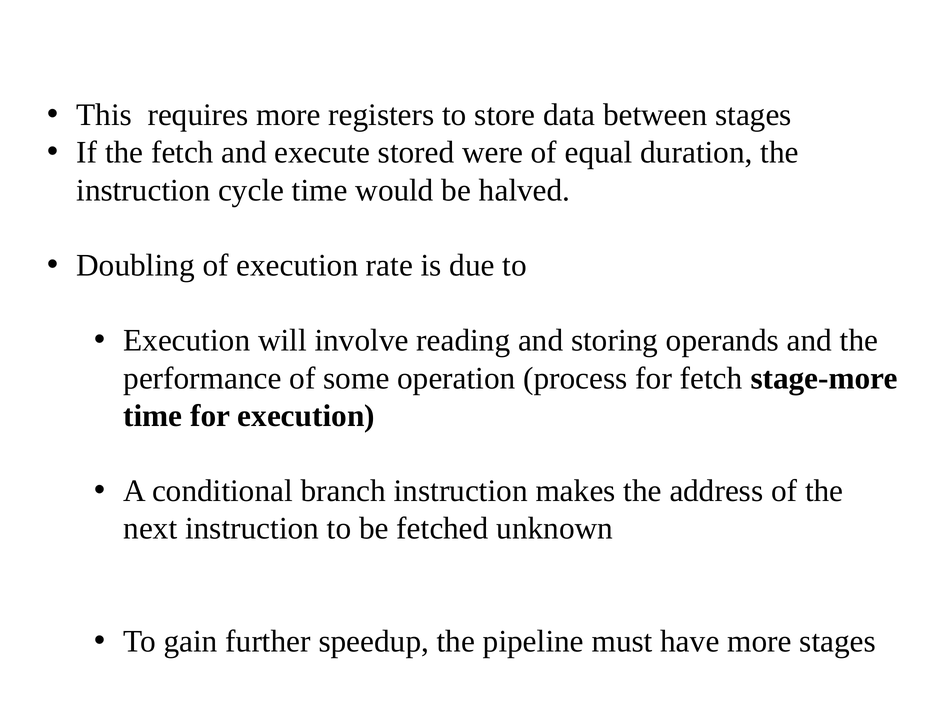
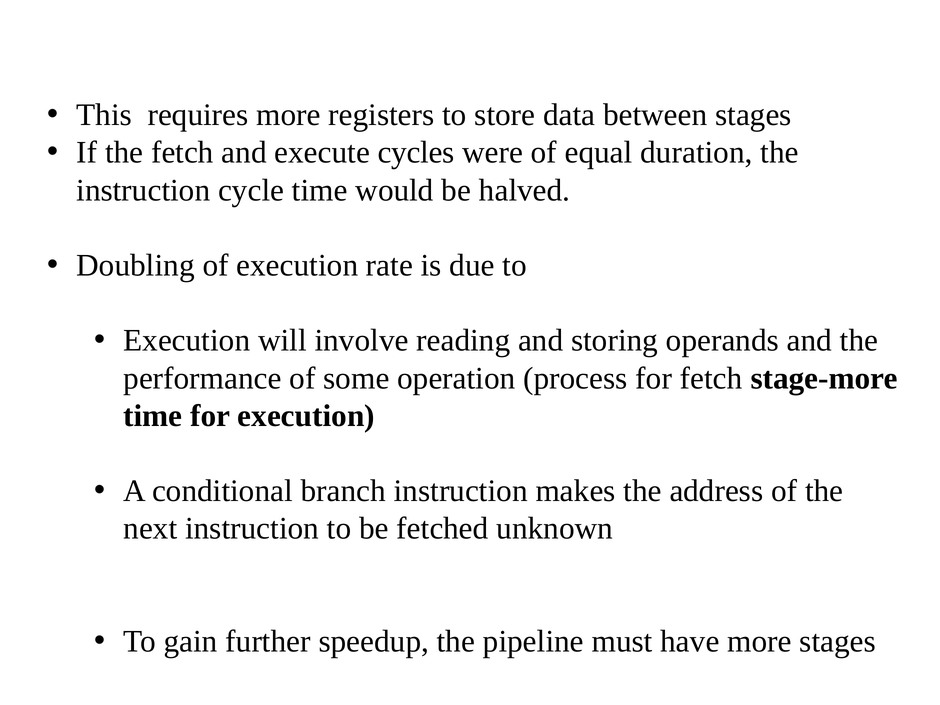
stored: stored -> cycles
